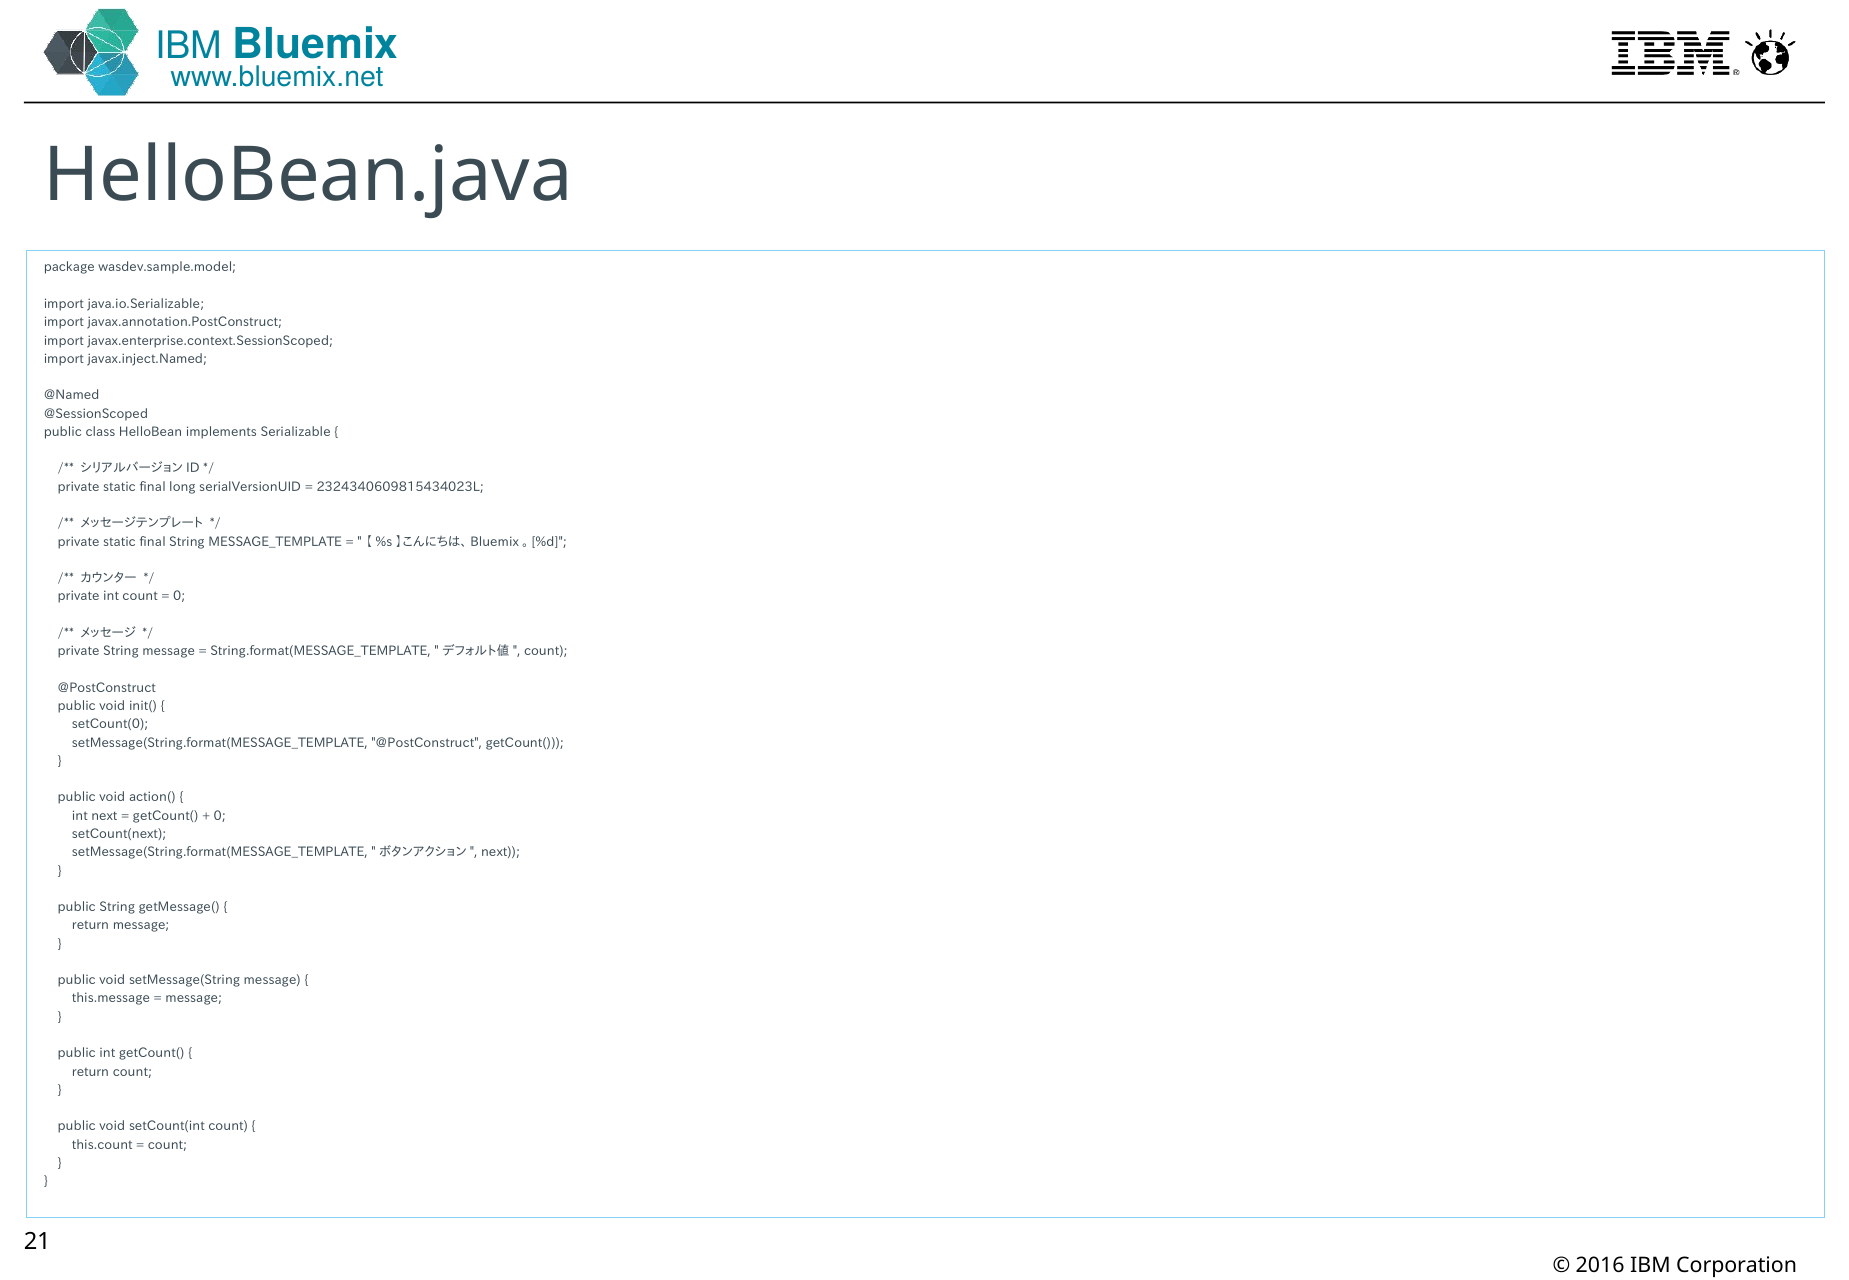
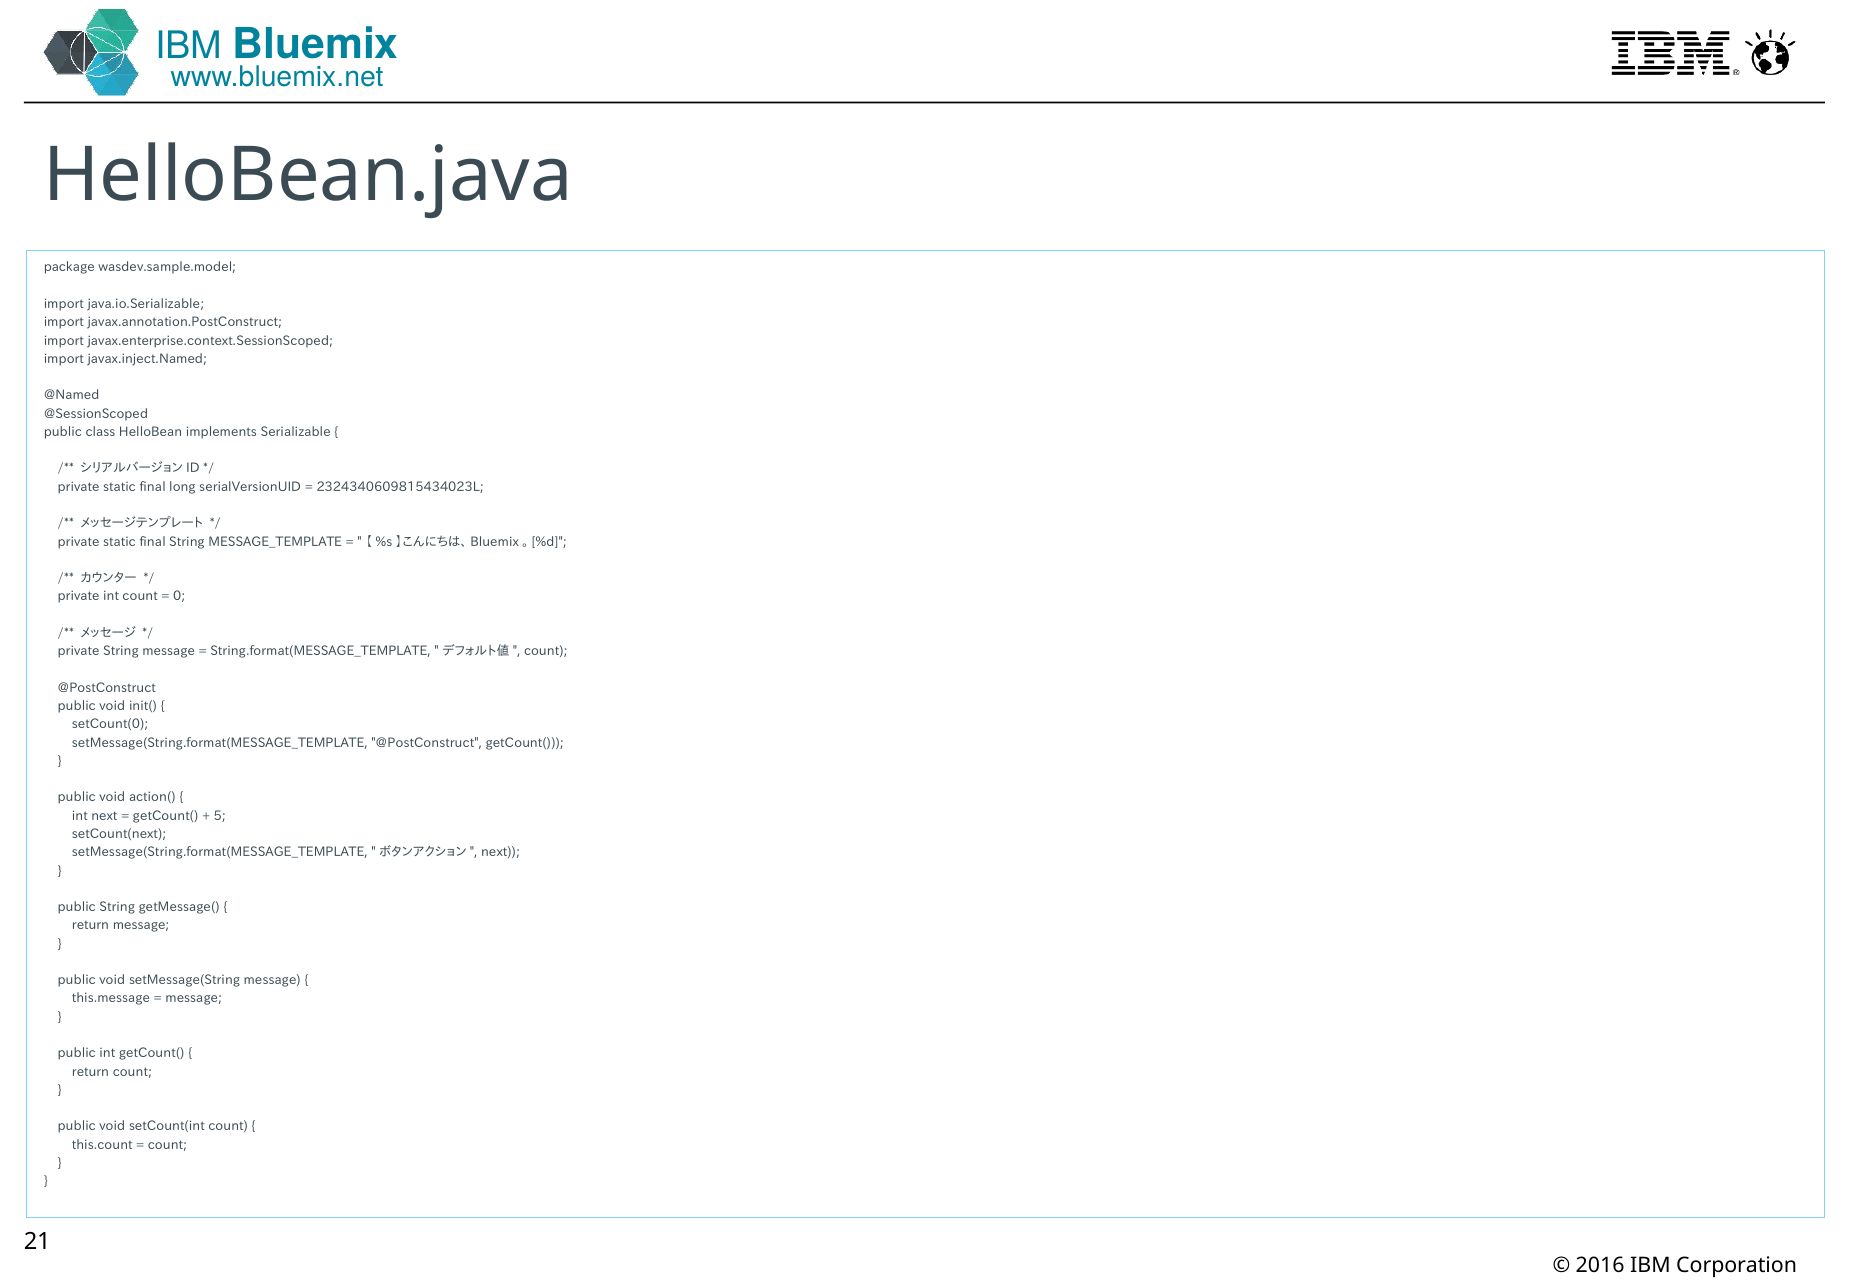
0 at (220, 816): 0 -> 5
